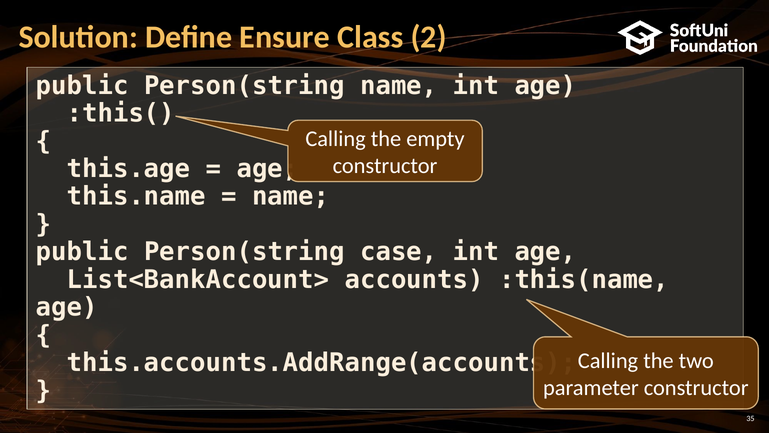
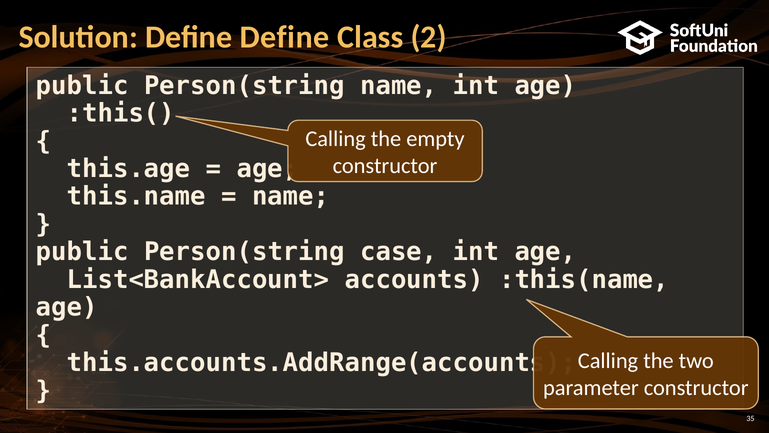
Define Ensure: Ensure -> Define
